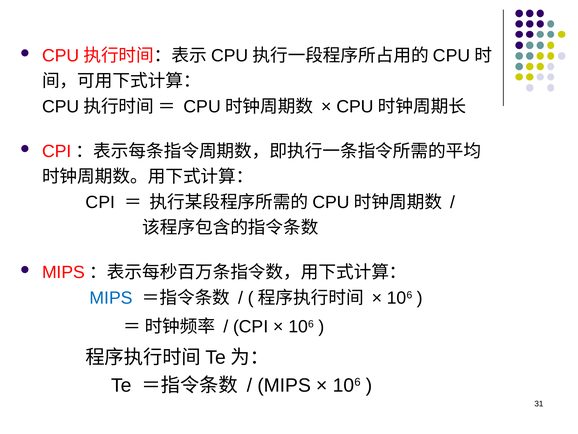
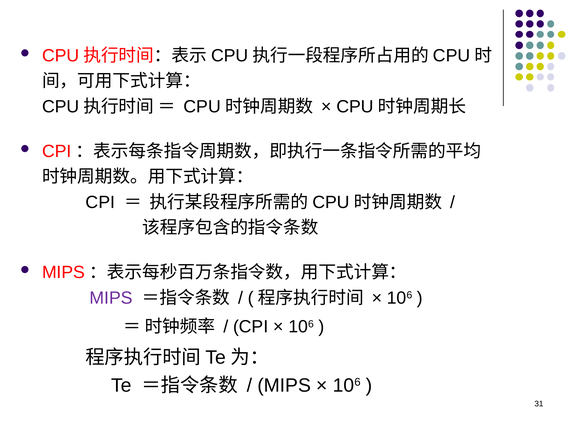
MIPS at (111, 298) colour: blue -> purple
